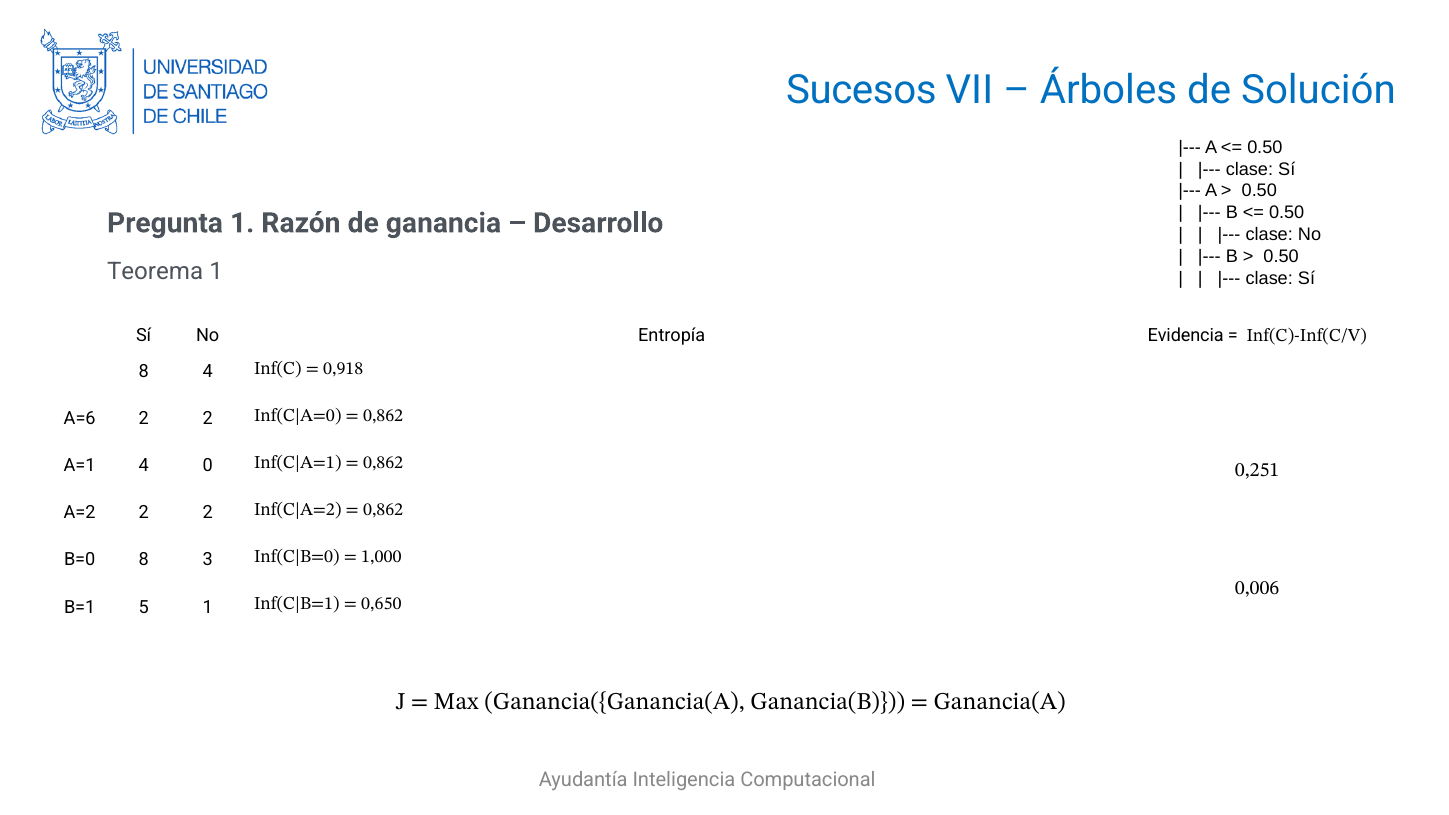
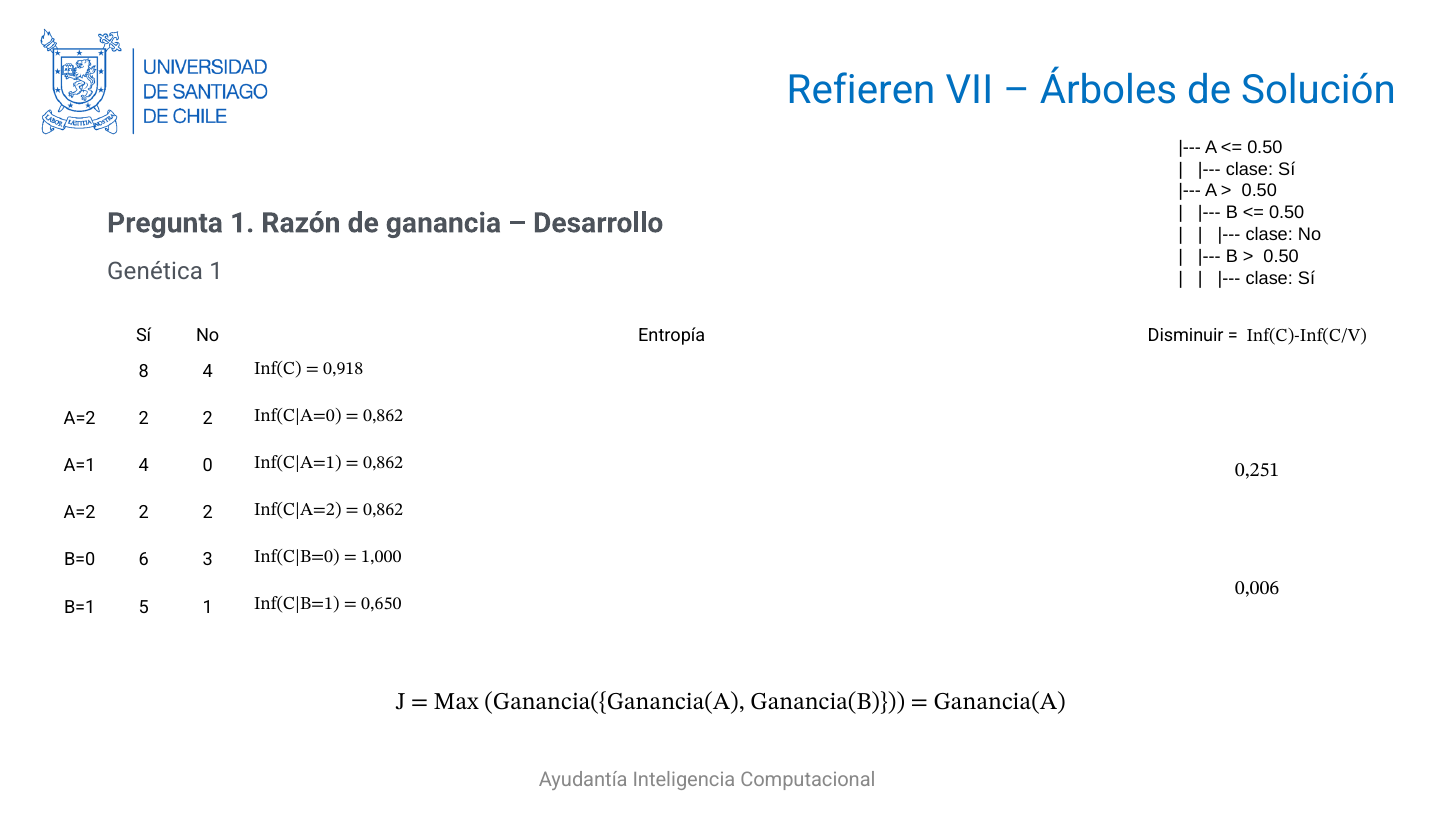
Sucesos: Sucesos -> Refieren
Teorema: Teorema -> Genética
Evidencia: Evidencia -> Disminuir
A=6 at (80, 419): A=6 -> A=2
B=0 8: 8 -> 6
